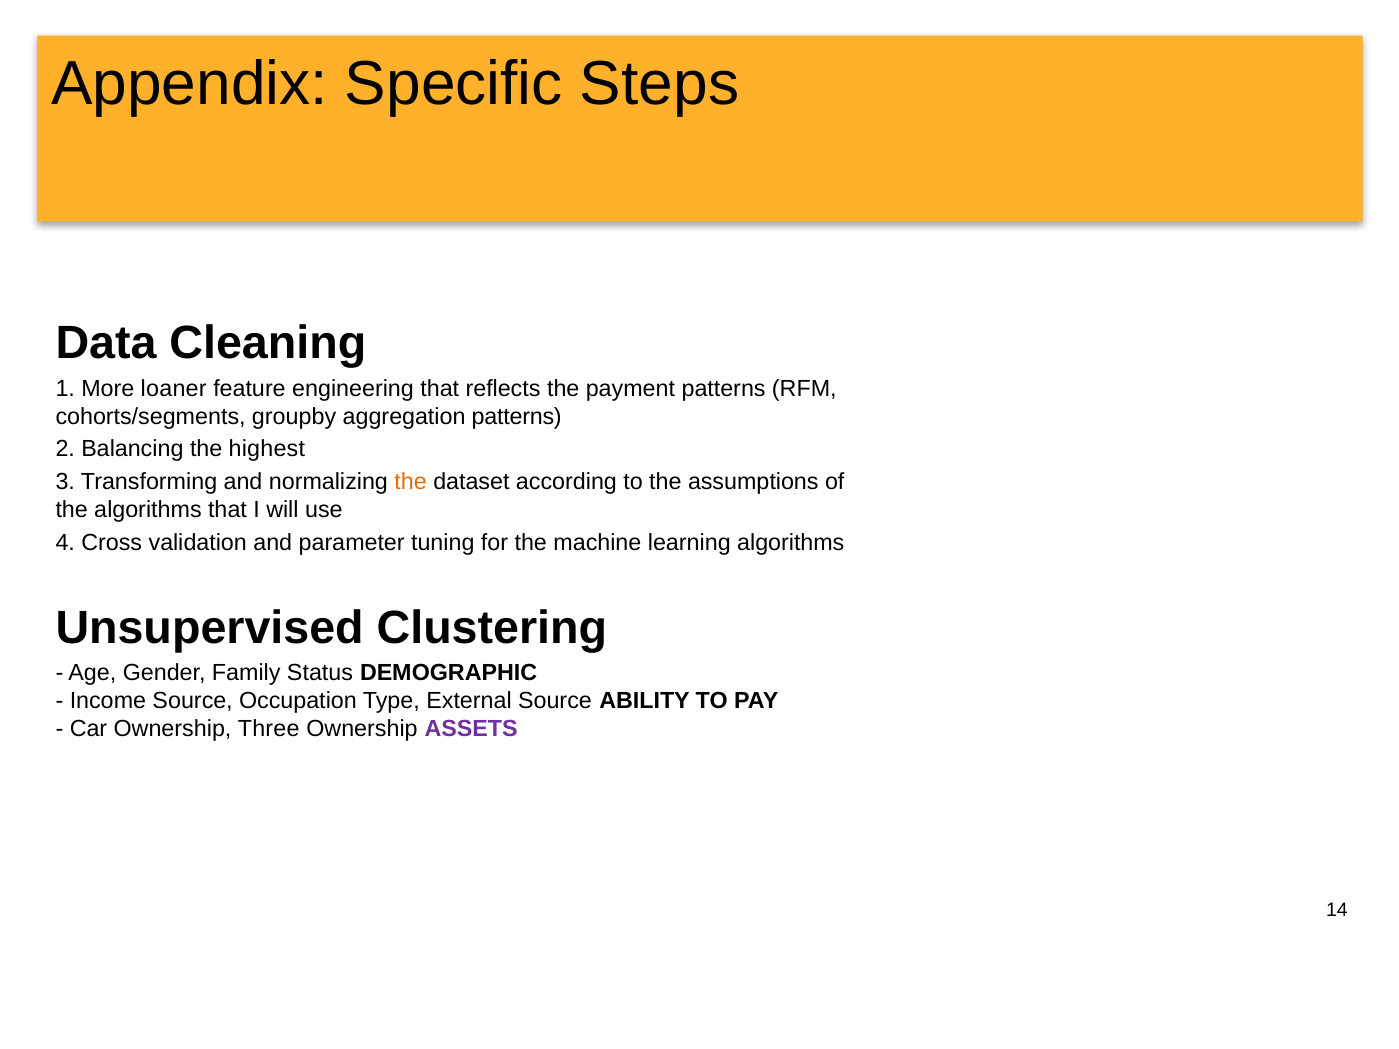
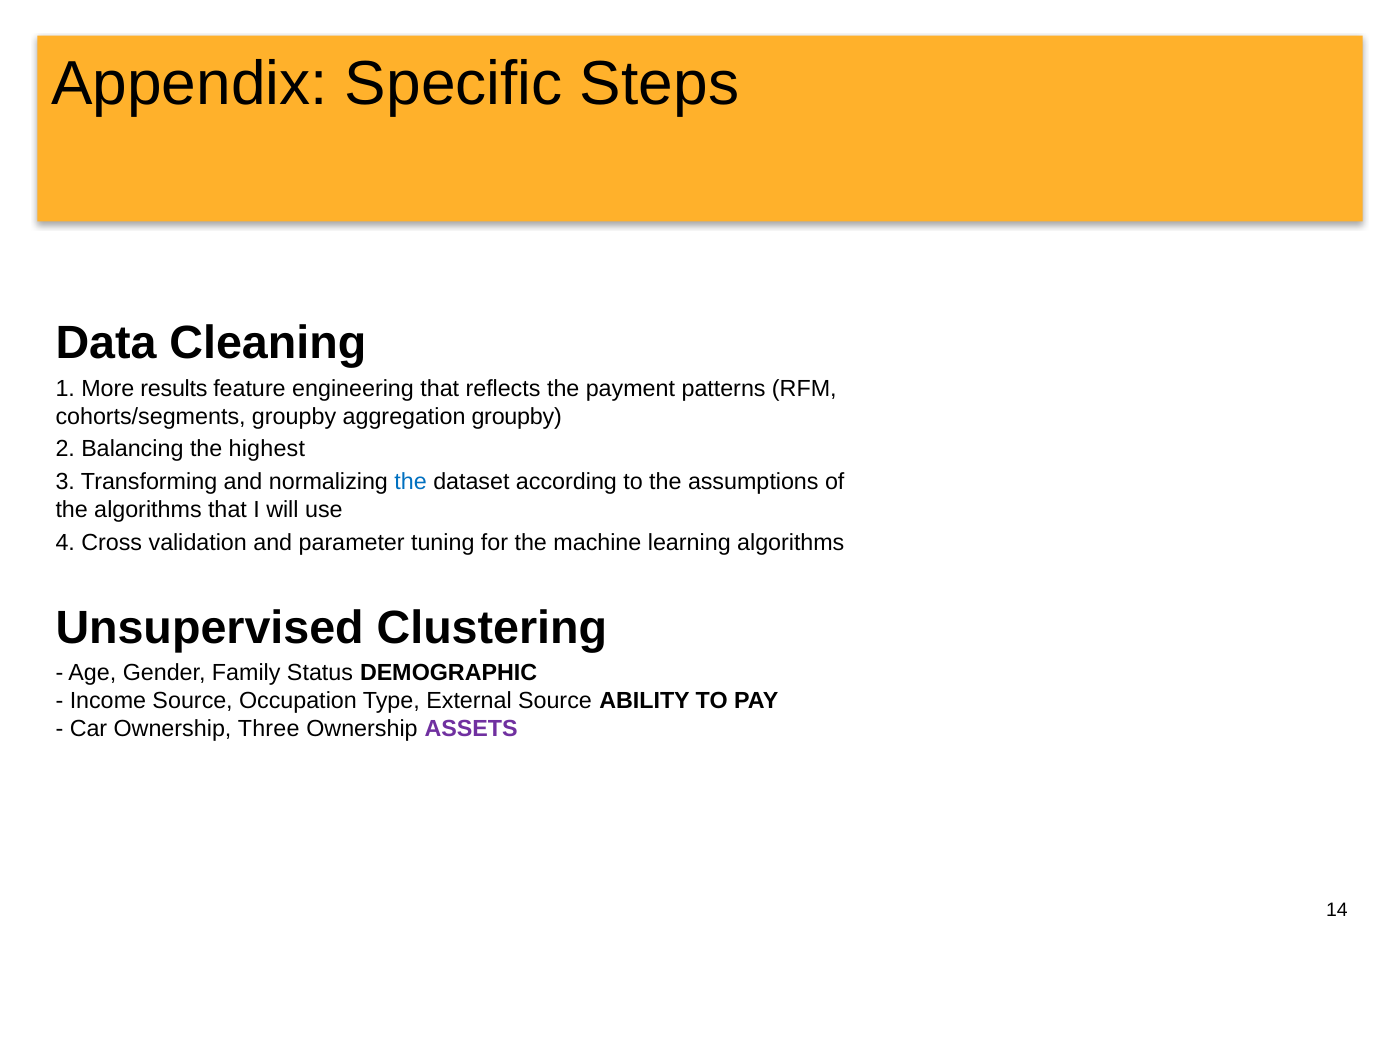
loaner: loaner -> results
aggregation patterns: patterns -> groupby
the at (411, 482) colour: orange -> blue
